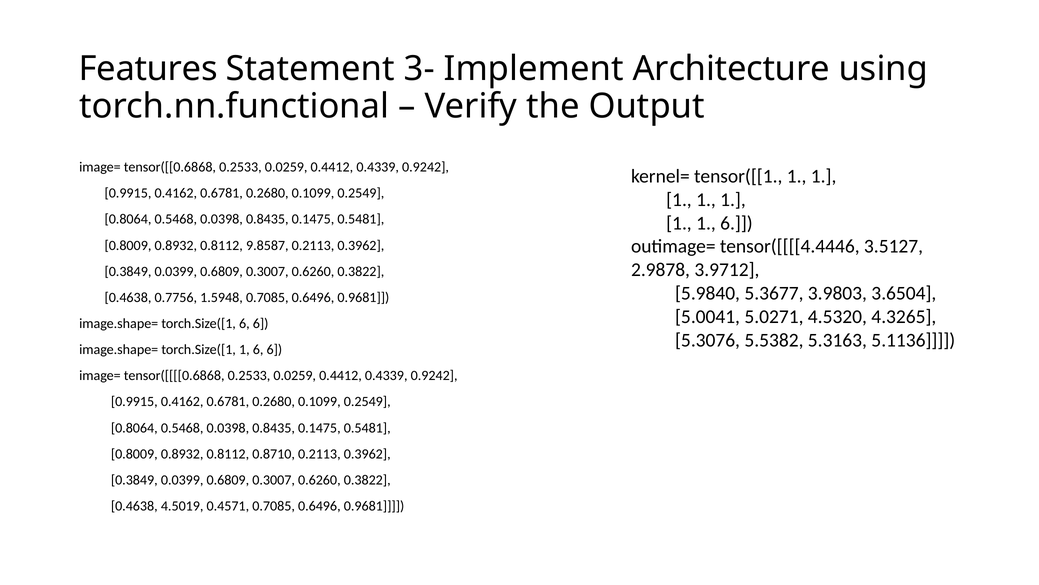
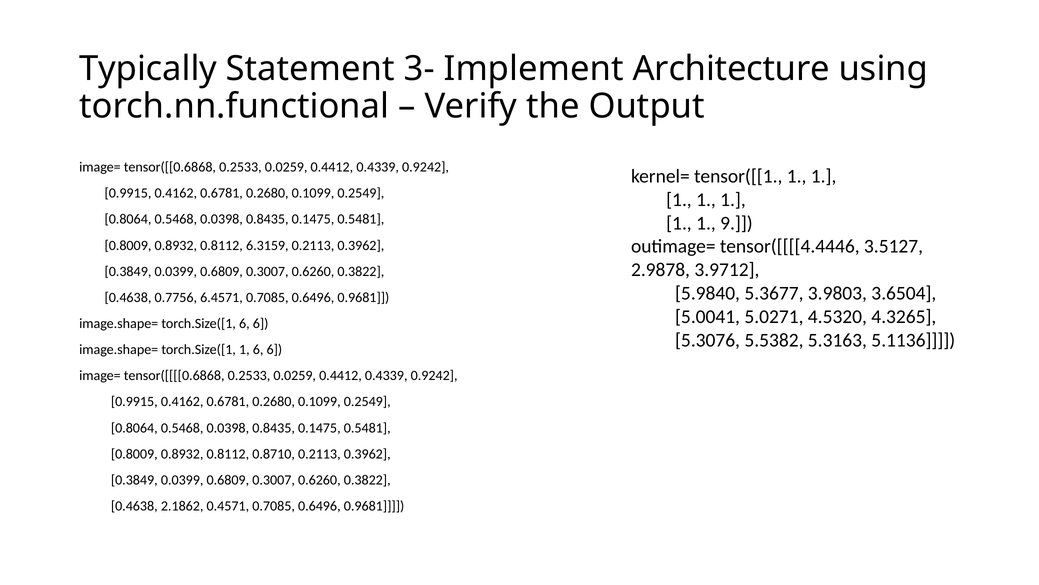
Features: Features -> Typically
1 1 6: 6 -> 9
9.8587: 9.8587 -> 6.3159
1.5948: 1.5948 -> 6.4571
4.5019: 4.5019 -> 2.1862
